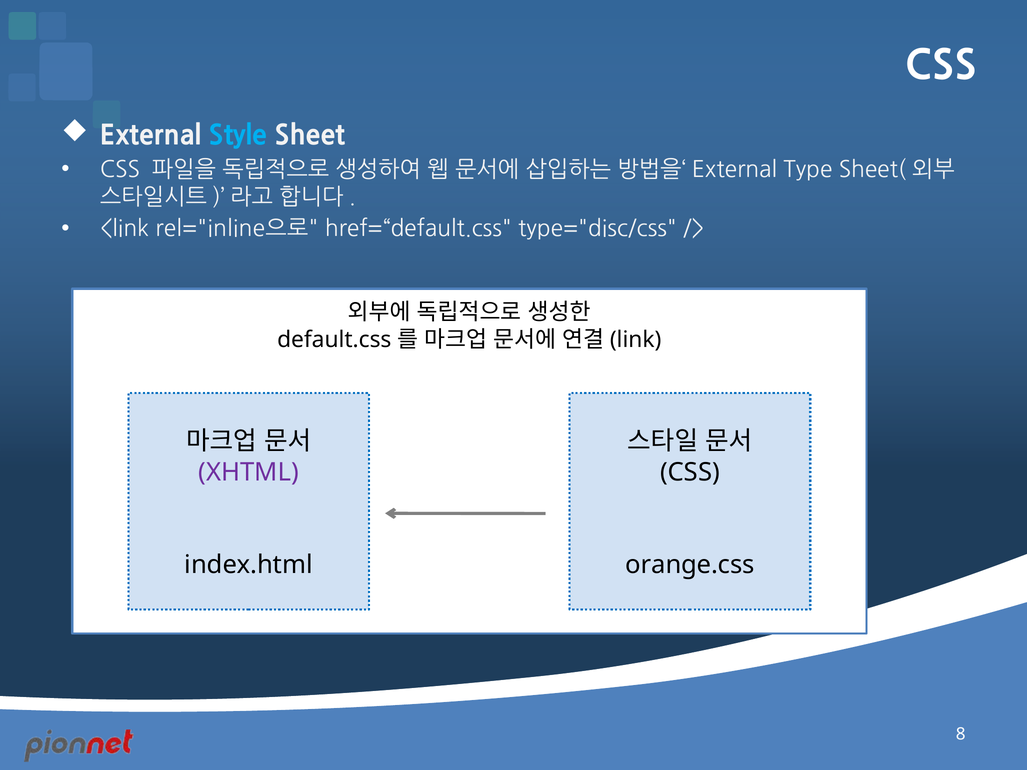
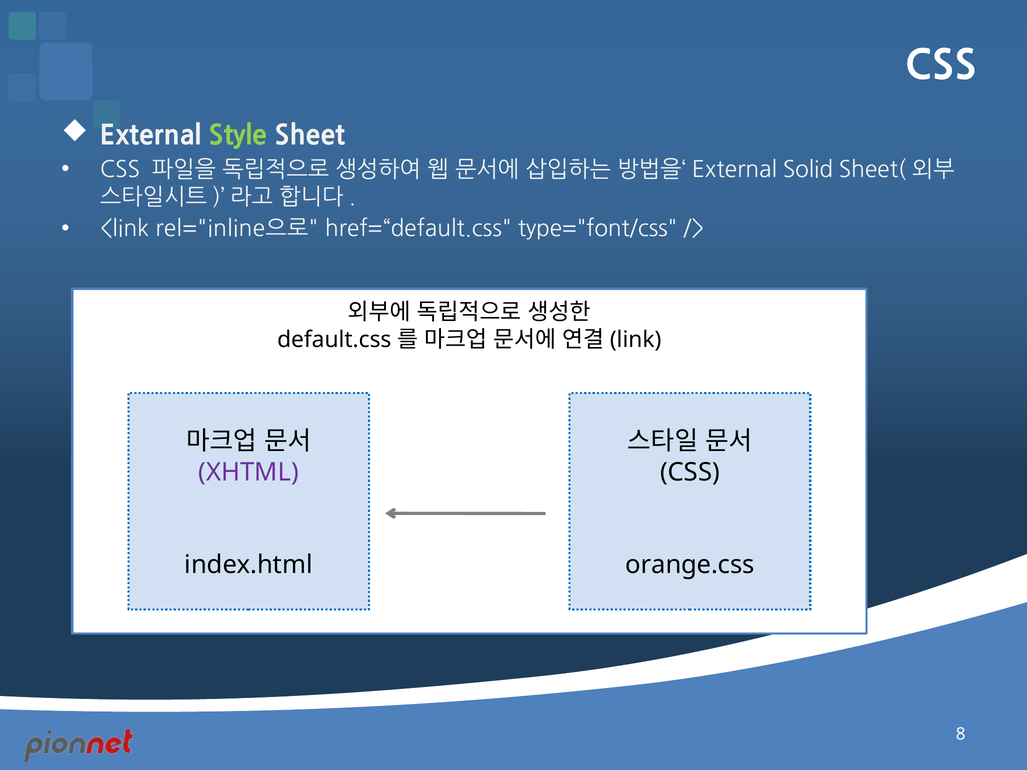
Style colour: light blue -> light green
Type: Type -> Solid
type="disc/css: type="disc/css -> type="font/css
